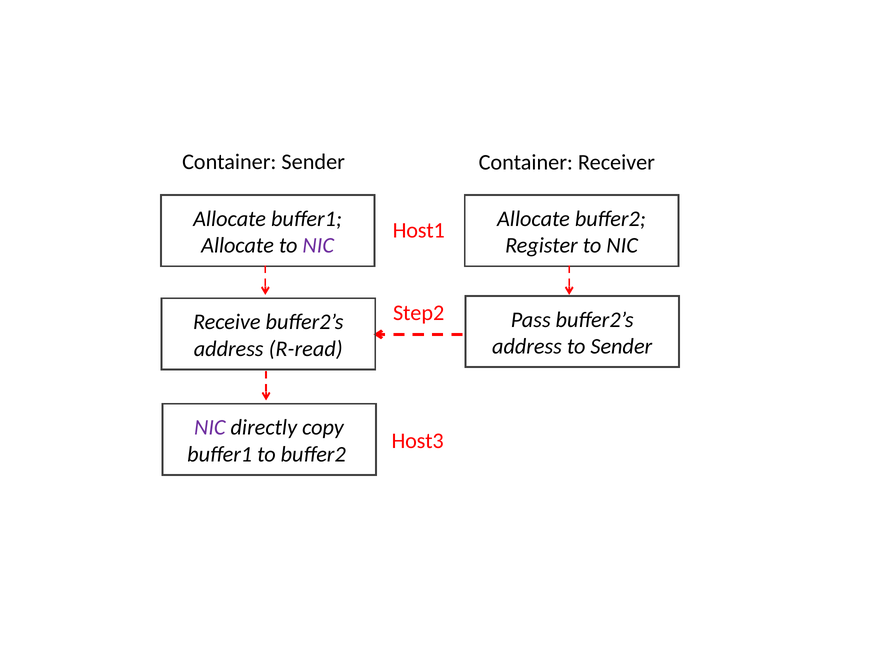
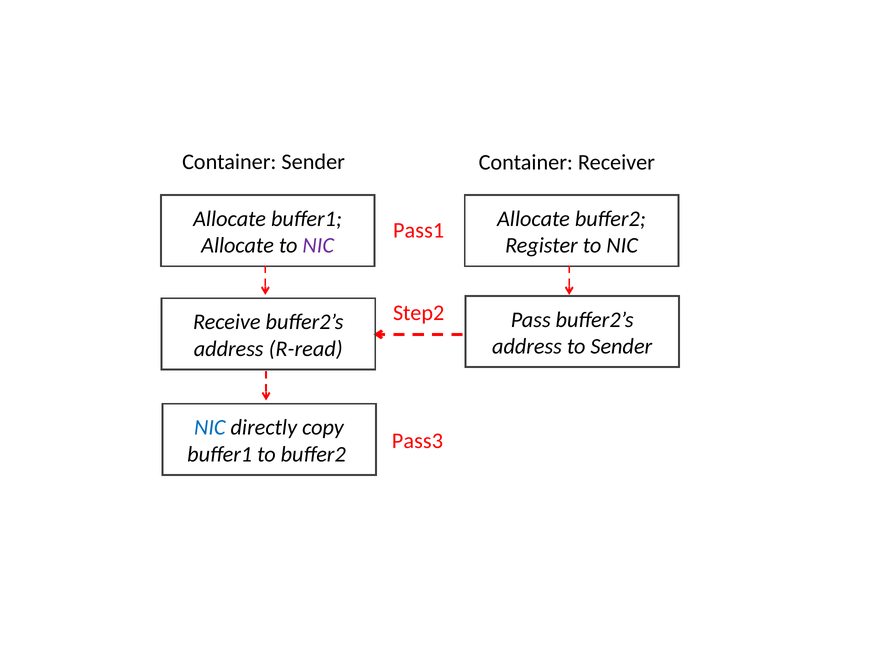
Host1: Host1 -> Pass1
NIC at (210, 427) colour: purple -> blue
Host3: Host3 -> Pass3
